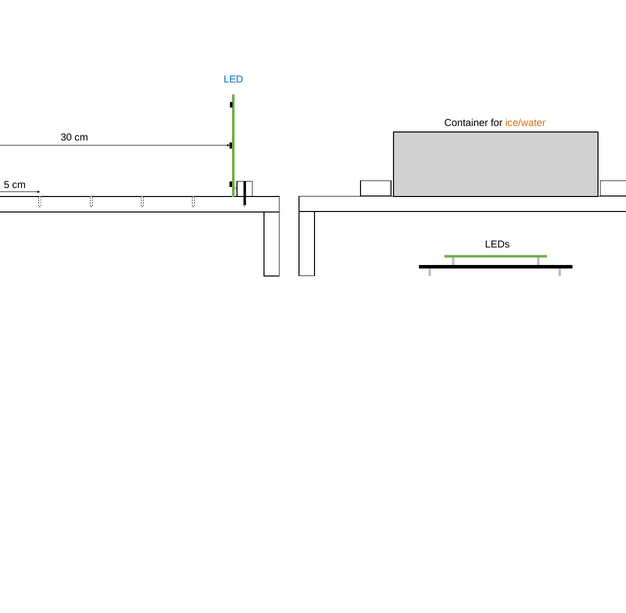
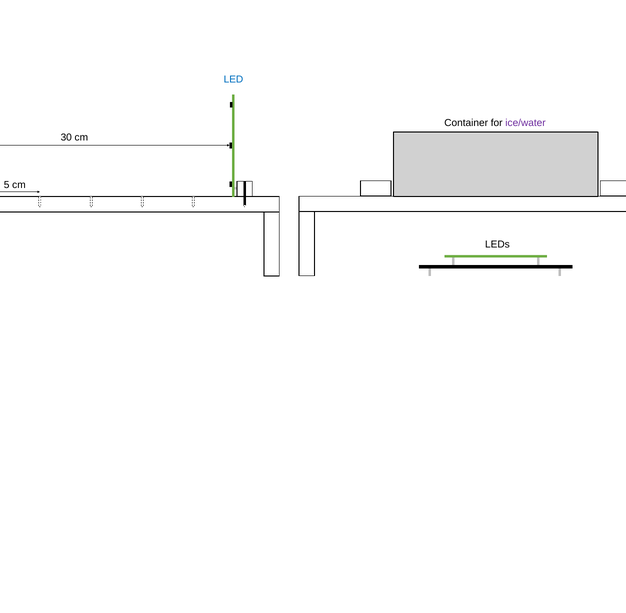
ice/water colour: orange -> purple
